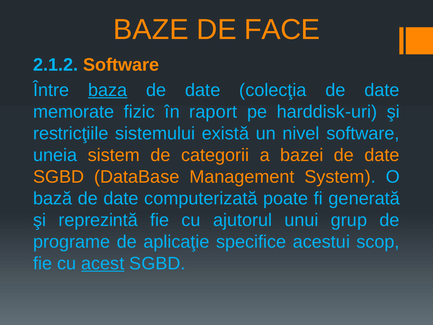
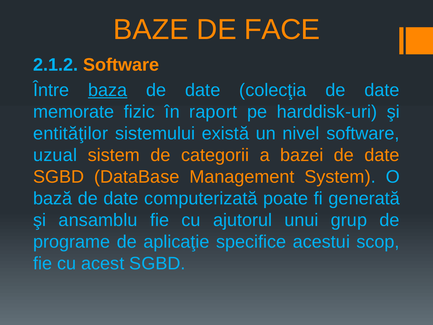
restricţiile: restricţiile -> entităţilor
uneia: uneia -> uzual
reprezintă: reprezintă -> ansamblu
acest underline: present -> none
